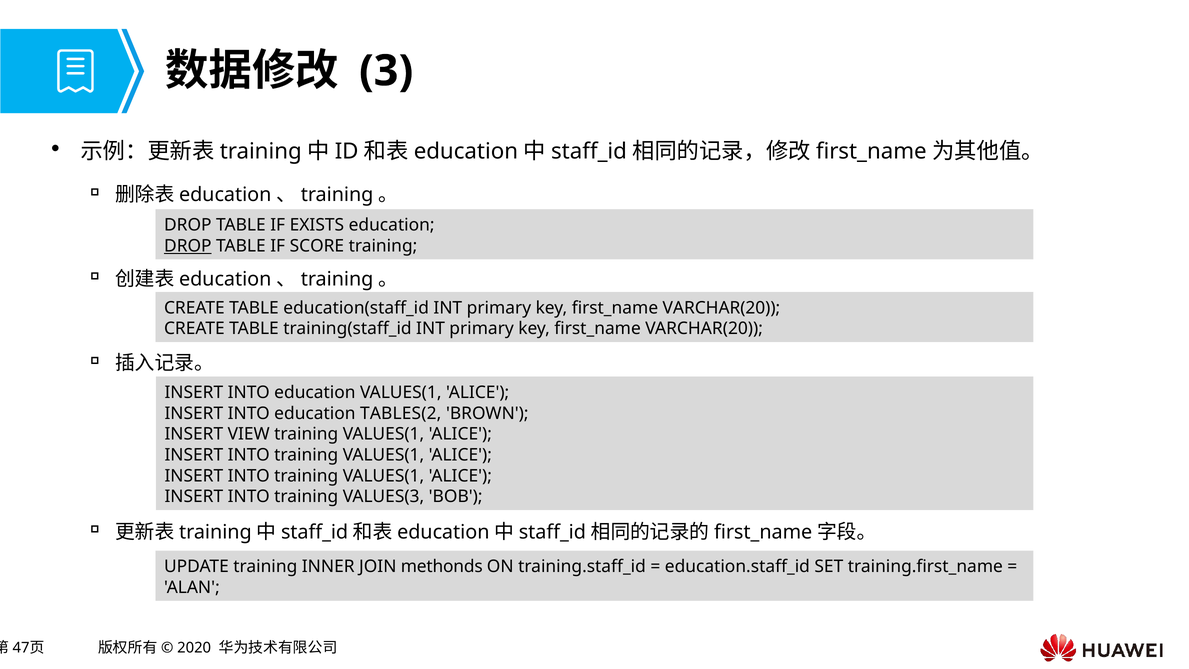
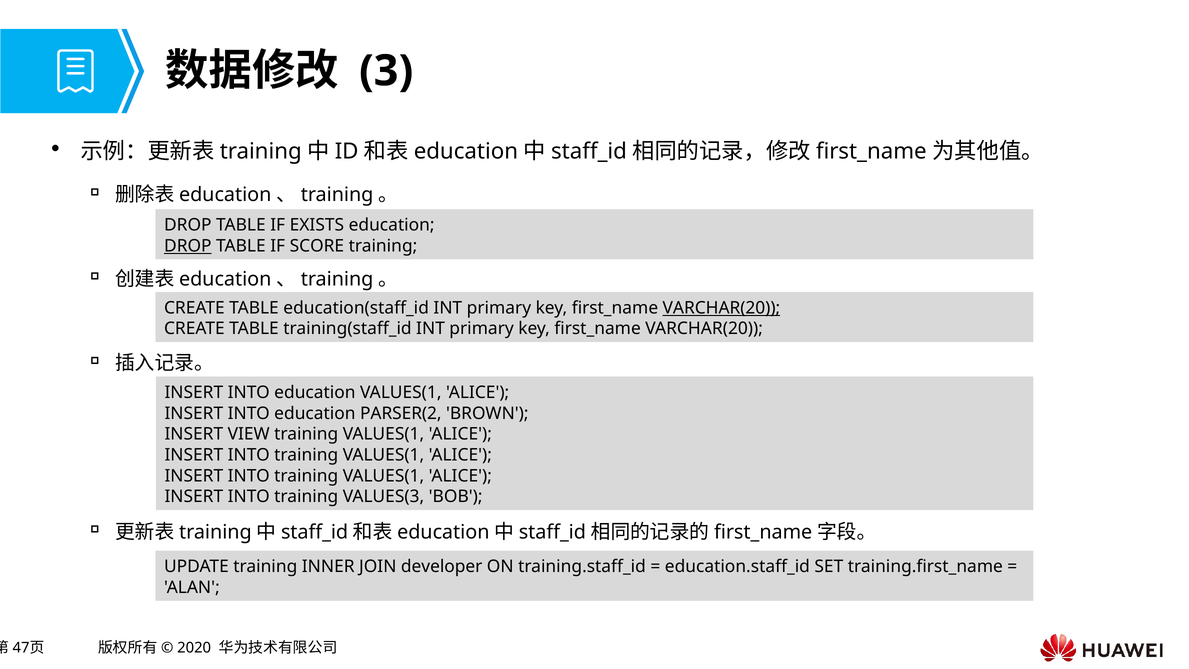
VARCHAR(20 at (721, 308) underline: none -> present
TABLES(2: TABLES(2 -> PARSER(2
methonds: methonds -> developer
